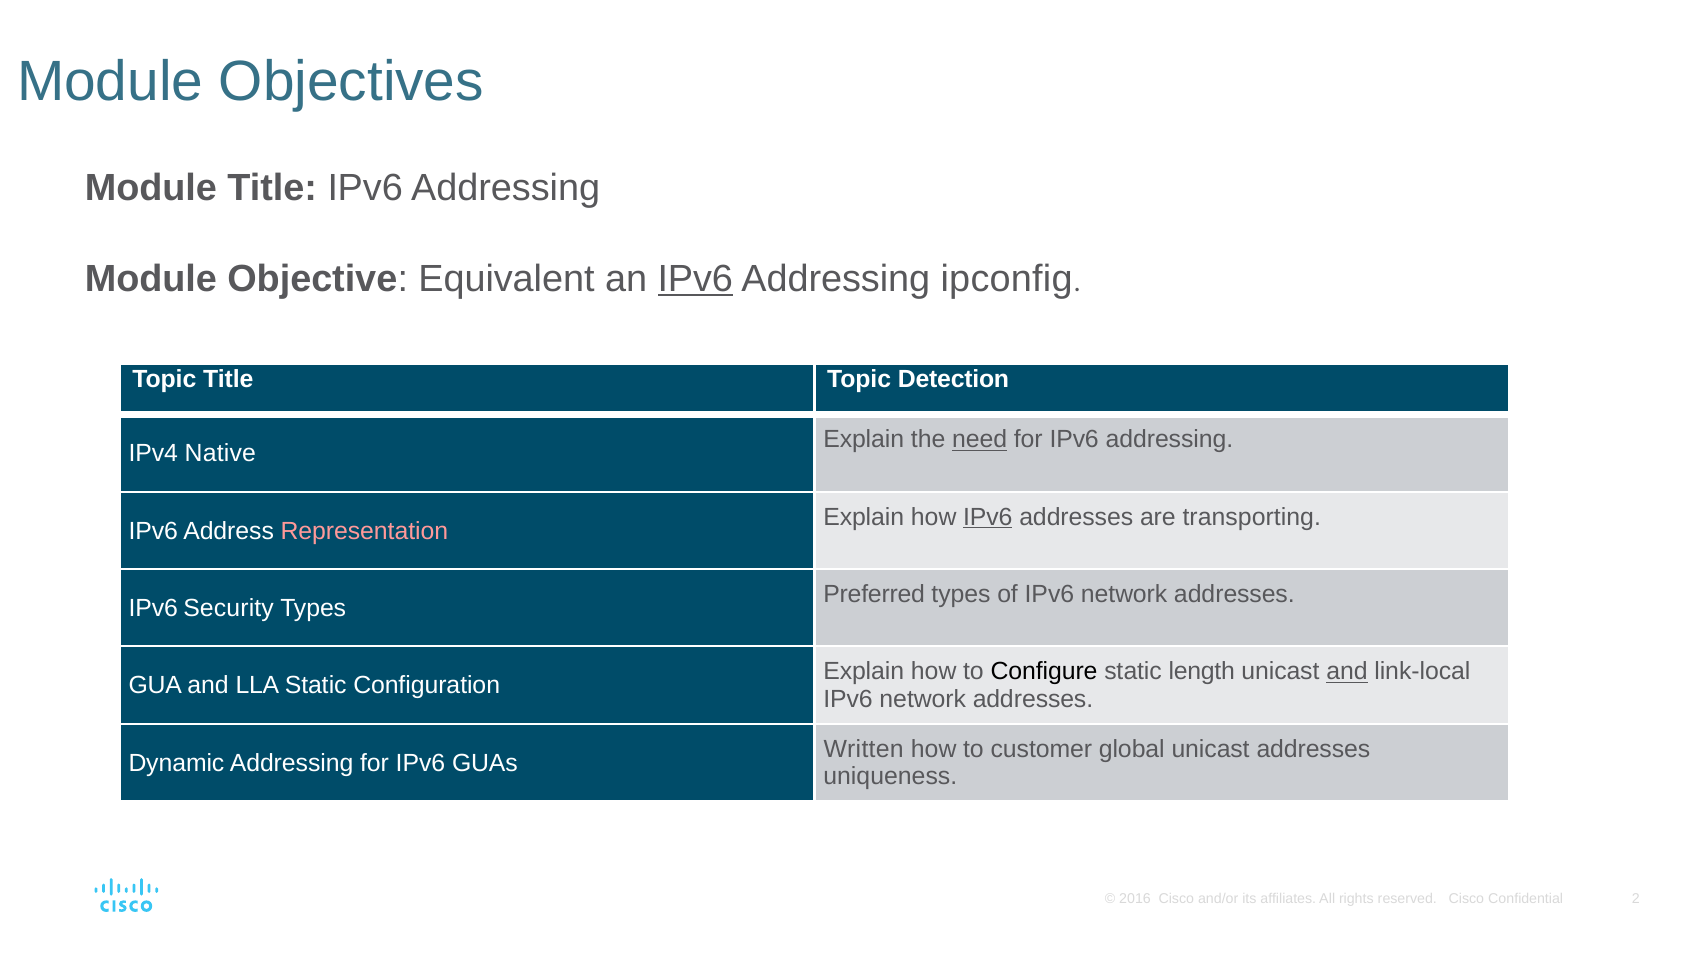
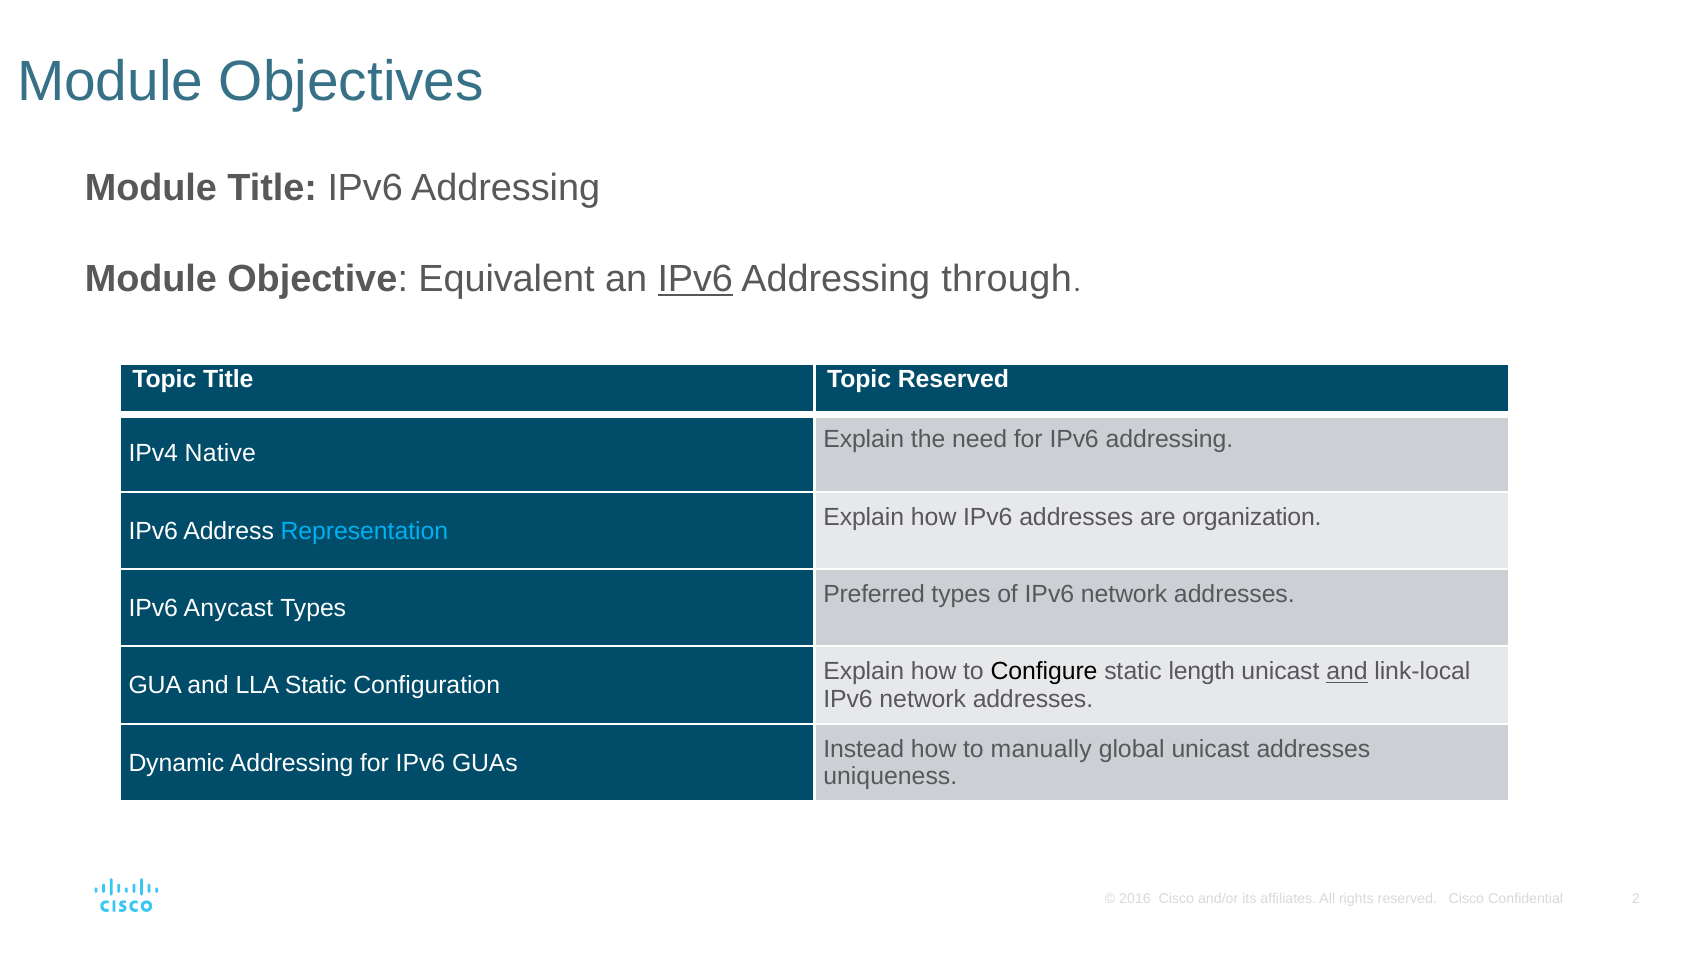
ipconfig: ipconfig -> through
Topic Detection: Detection -> Reserved
need underline: present -> none
IPv6 at (988, 517) underline: present -> none
transporting: transporting -> organization
Representation colour: pink -> light blue
Security: Security -> Anycast
Written: Written -> Instead
customer: customer -> manually
